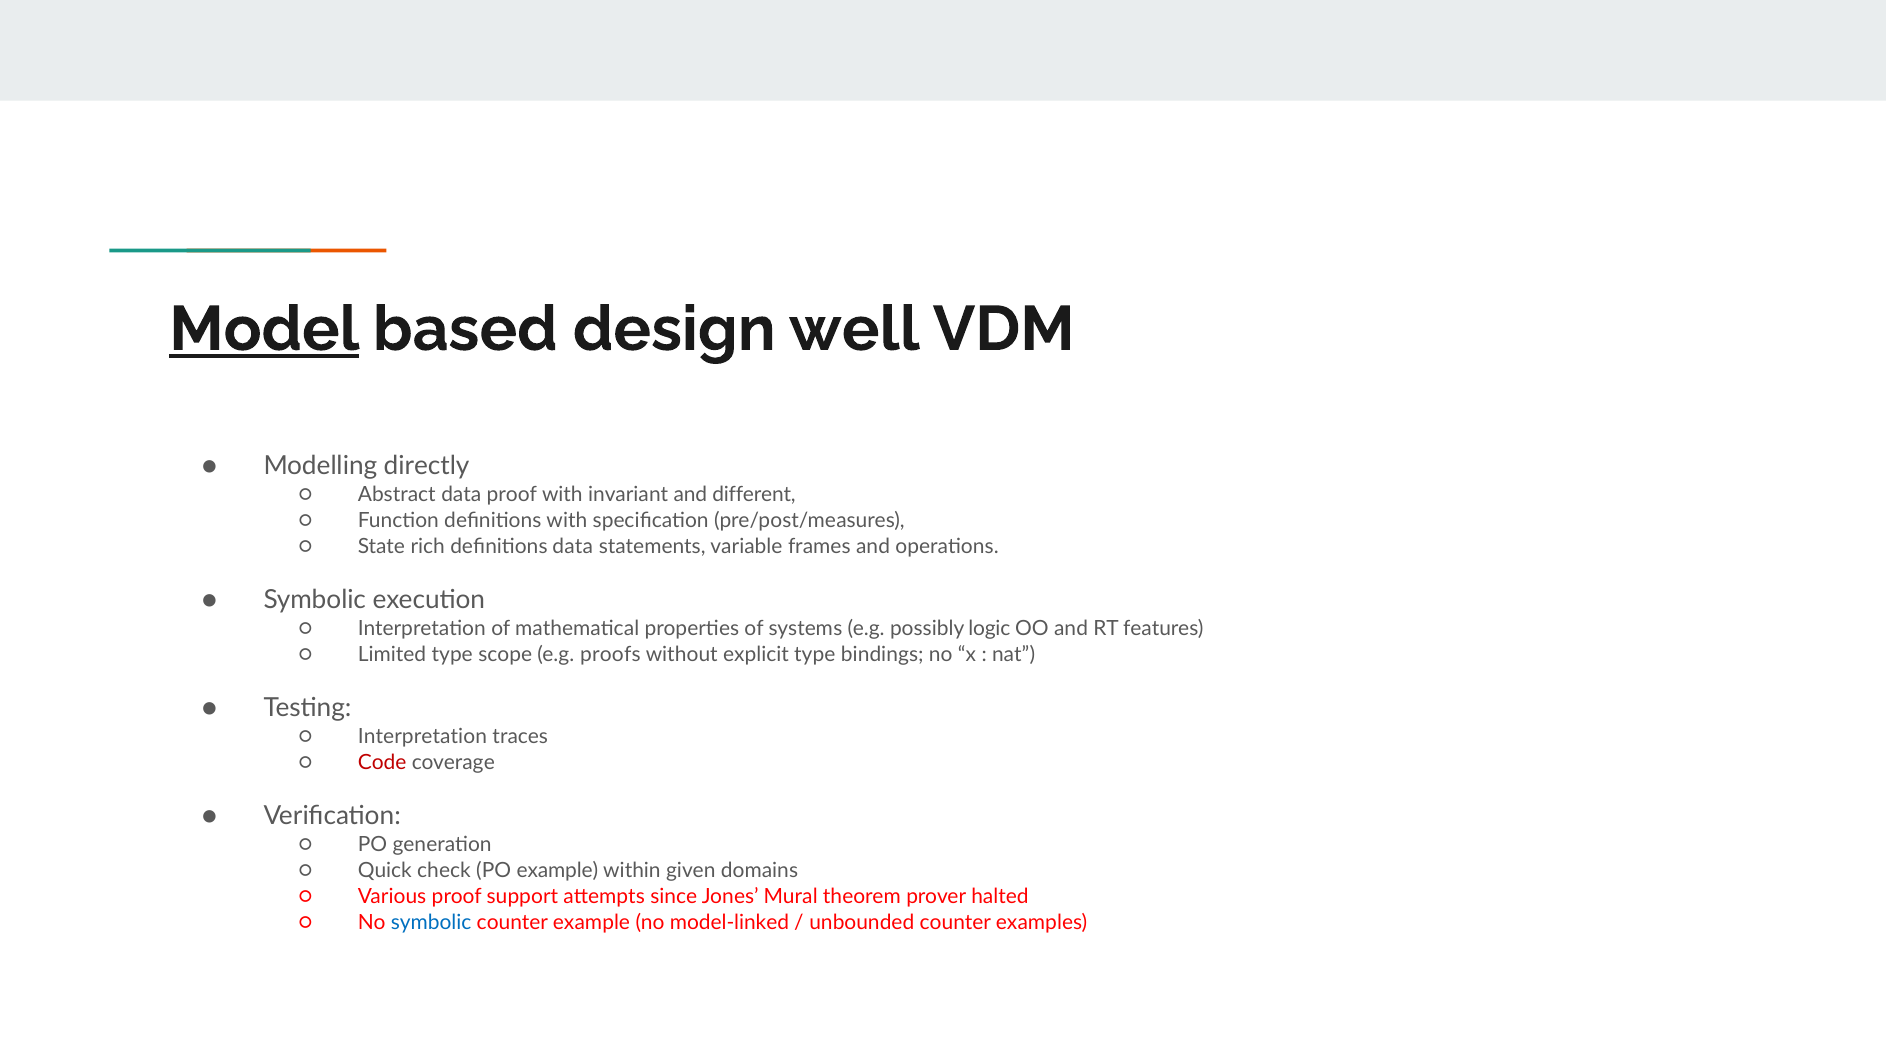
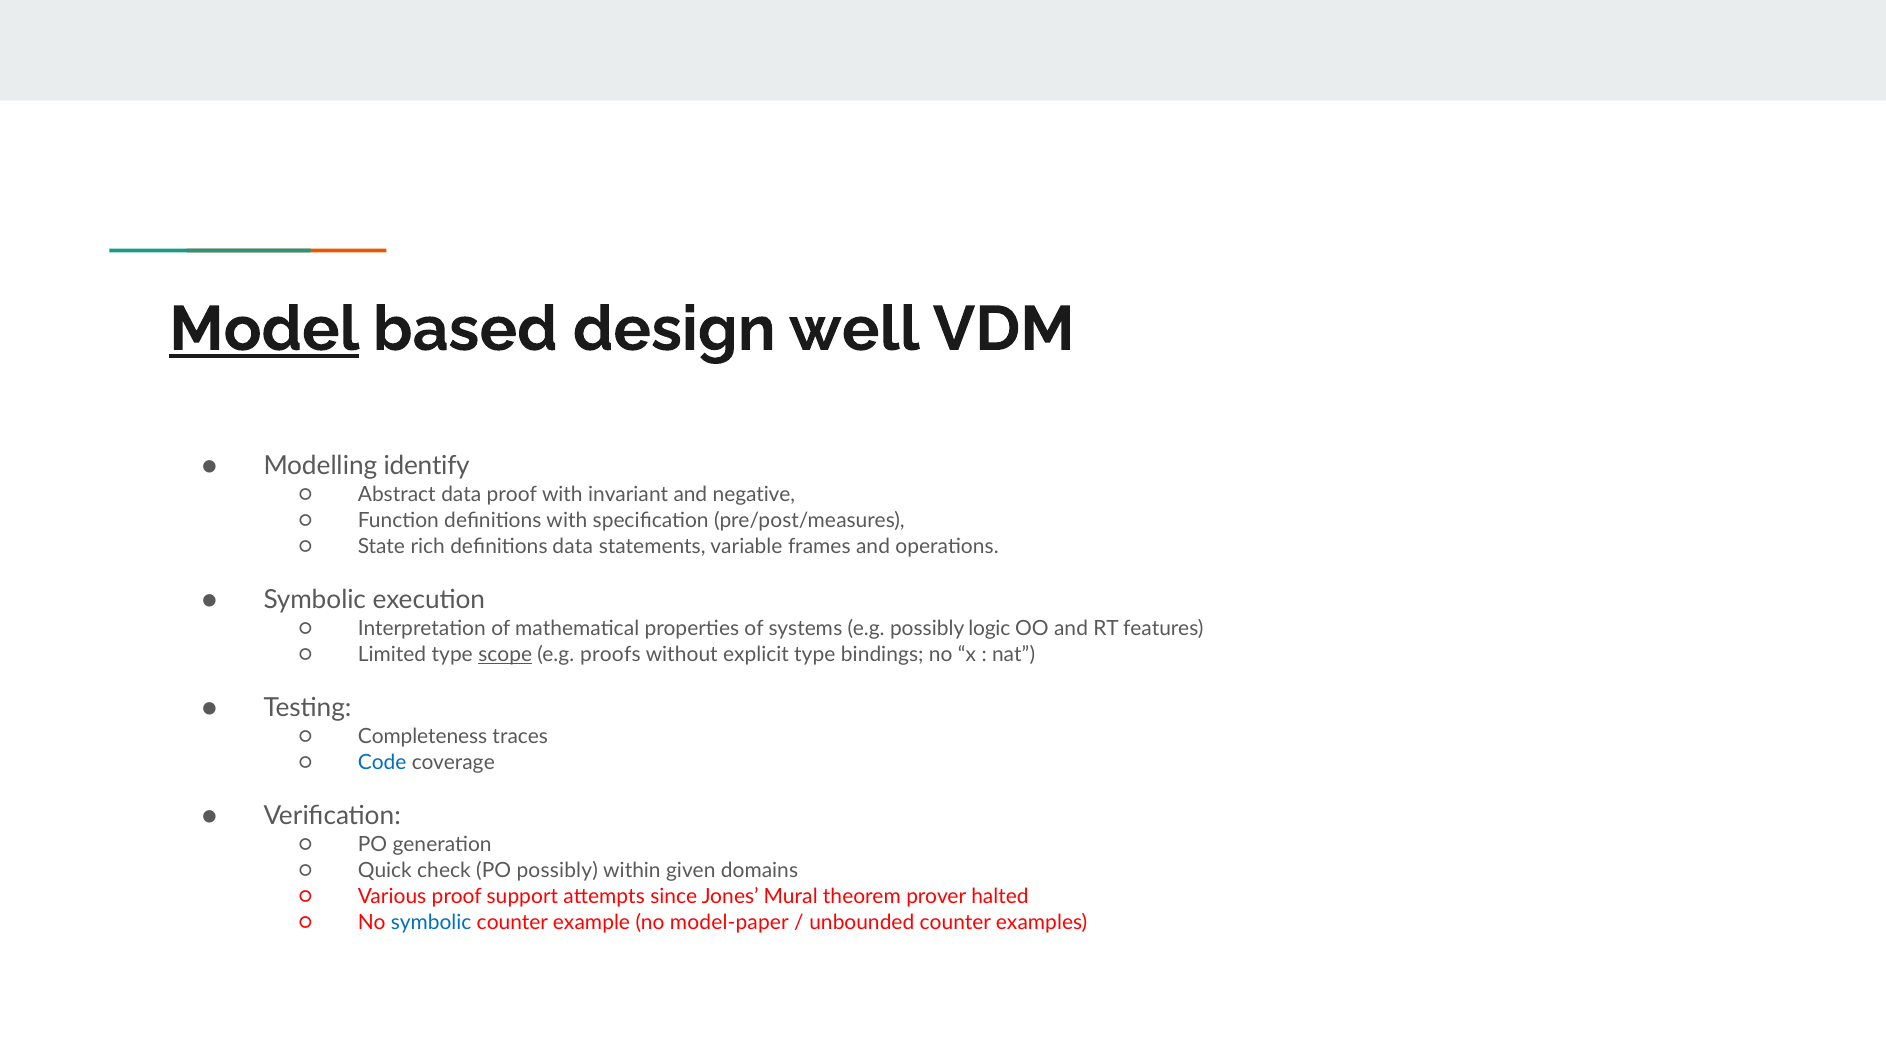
directly: directly -> identify
different: different -> negative
scope underline: none -> present
Interpretation at (422, 737): Interpretation -> Completeness
Code colour: red -> blue
PO example: example -> possibly
model-linked: model-linked -> model-paper
